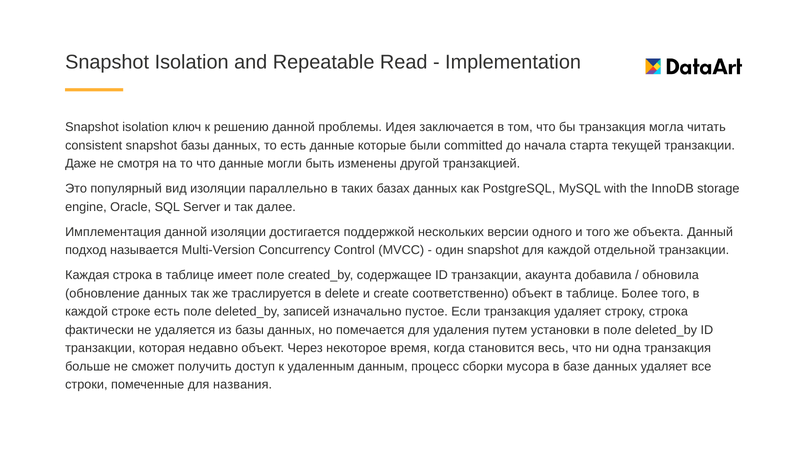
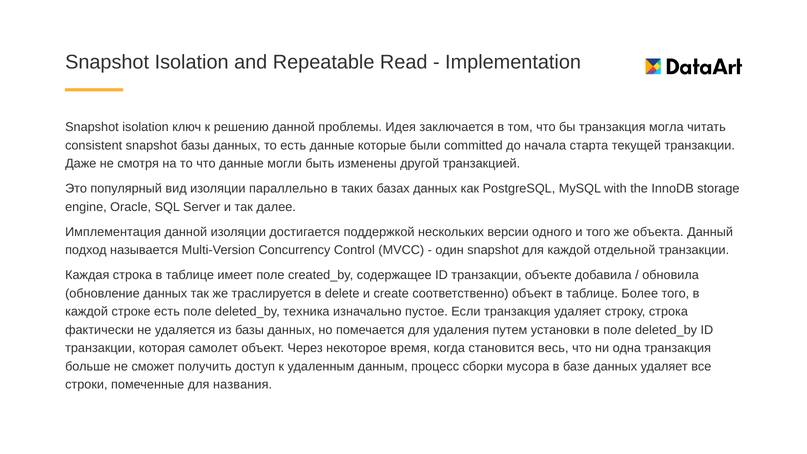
акаунта: акаунта -> объекте
записей: записей -> техника
недавно: недавно -> самолет
